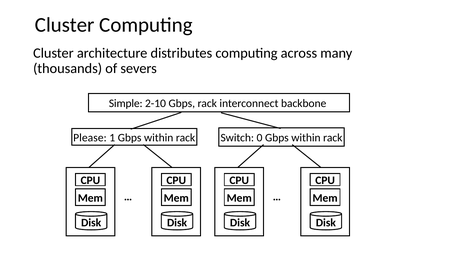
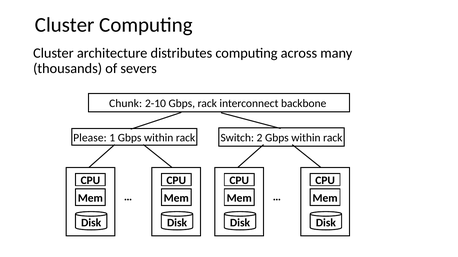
Simple: Simple -> Chunk
0: 0 -> 2
